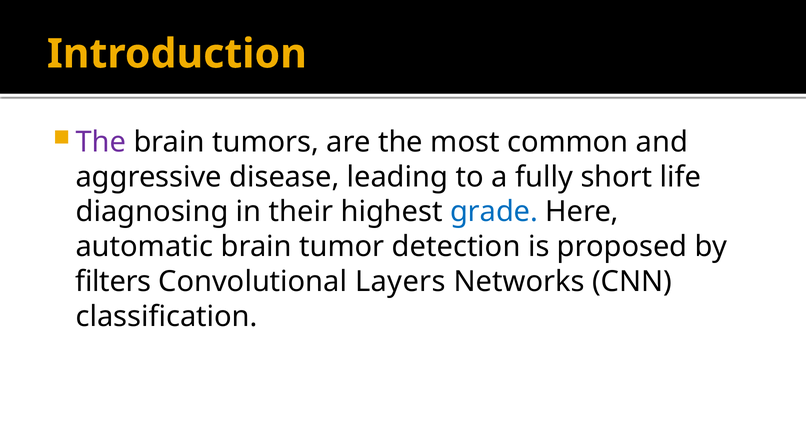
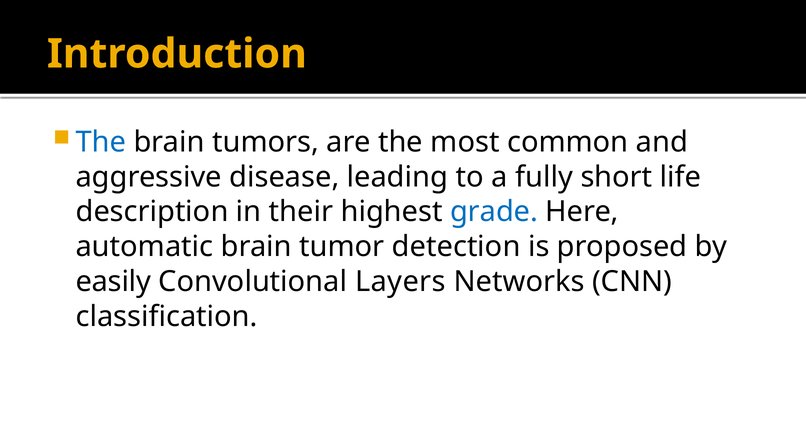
The at (101, 142) colour: purple -> blue
diagnosing: diagnosing -> description
filters: filters -> easily
